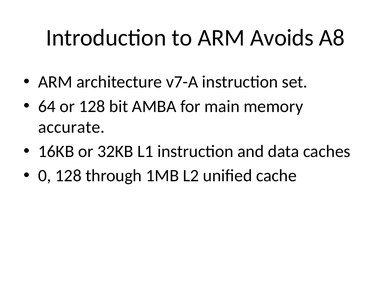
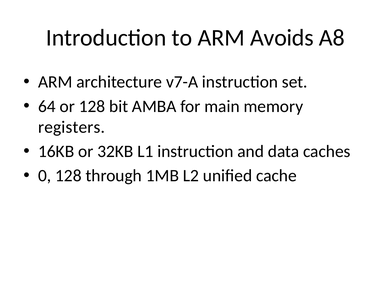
accurate: accurate -> registers
